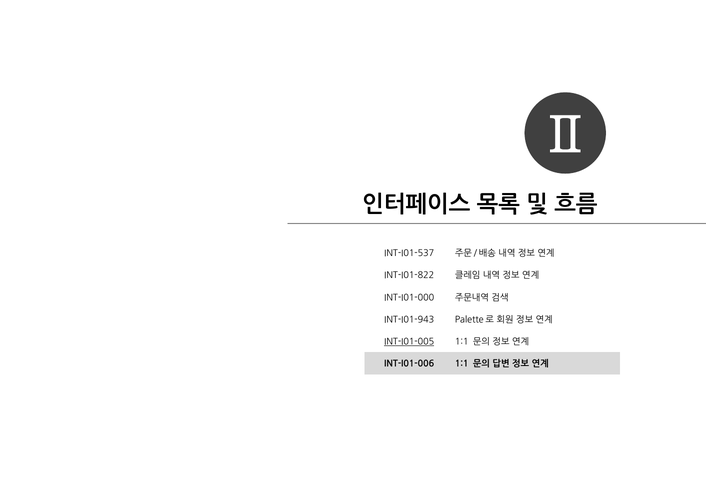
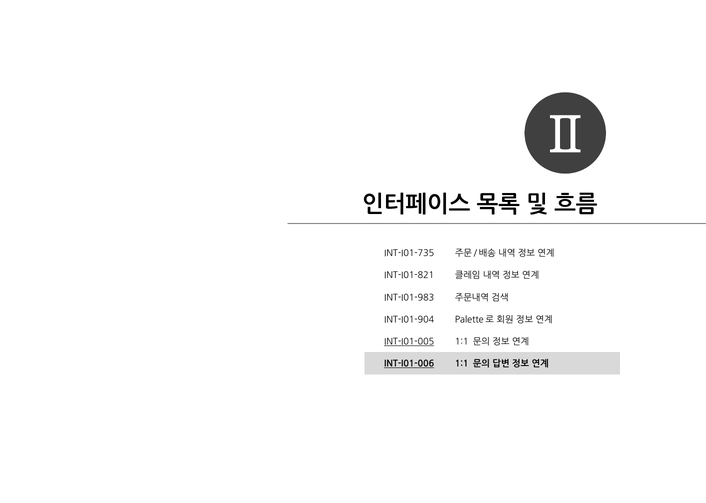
INT-I01-537: INT-I01-537 -> INT-I01-735
INT-I01-822: INT-I01-822 -> INT-I01-821
INT-I01-000: INT-I01-000 -> INT-I01-983
INT-I01-943: INT-I01-943 -> INT-I01-904
INT-I01-006 underline: none -> present
